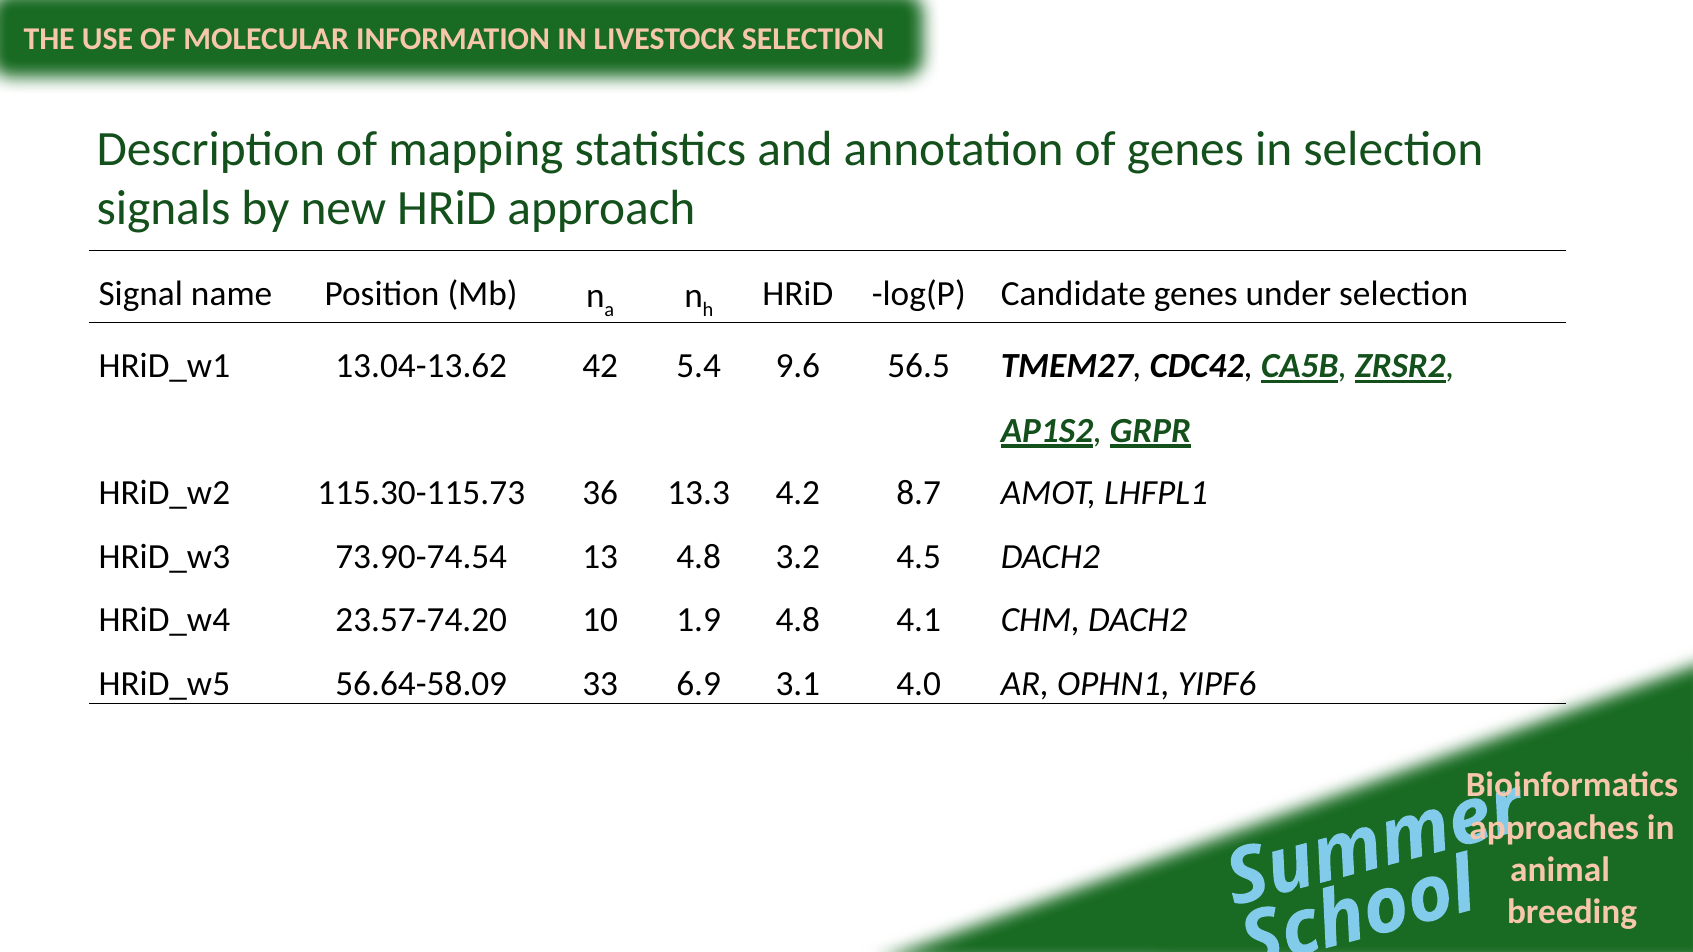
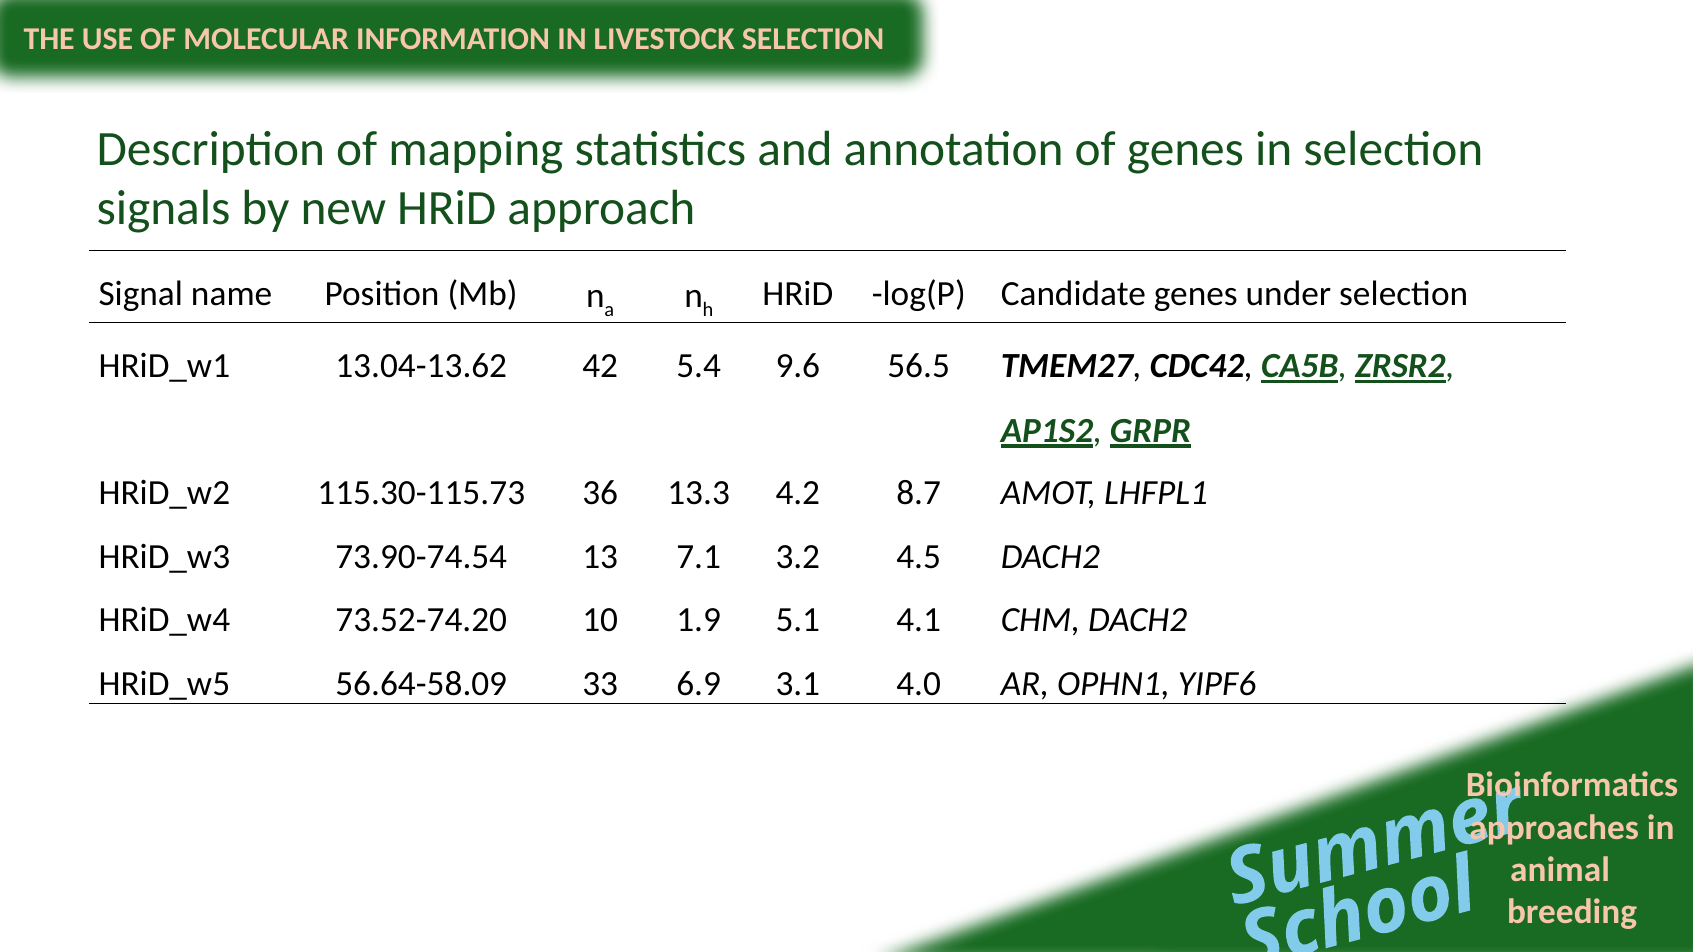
13 4.8: 4.8 -> 7.1
23.57-74.20: 23.57-74.20 -> 73.52-74.20
1.9 4.8: 4.8 -> 5.1
